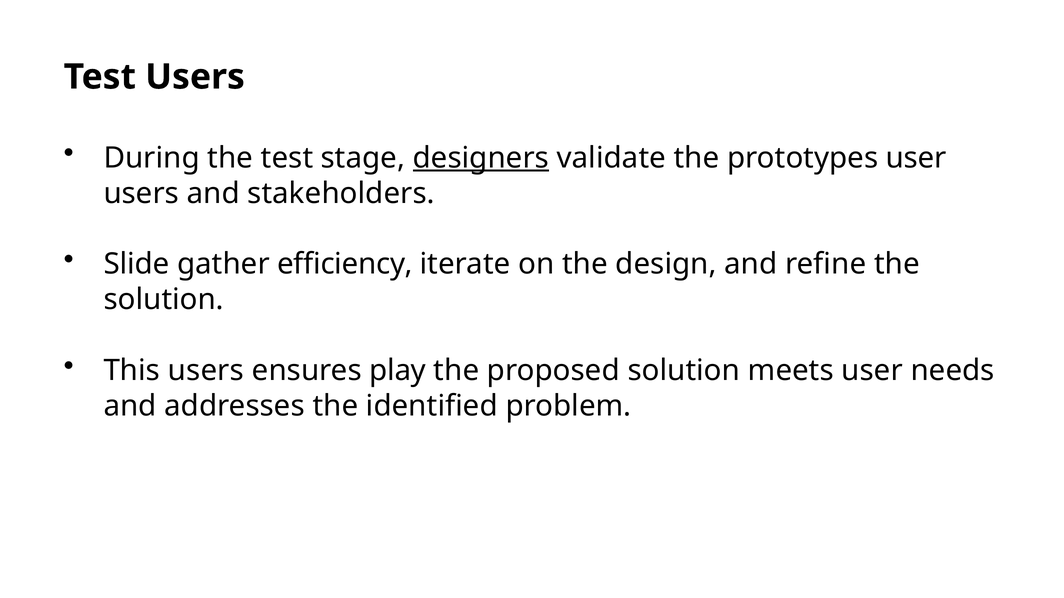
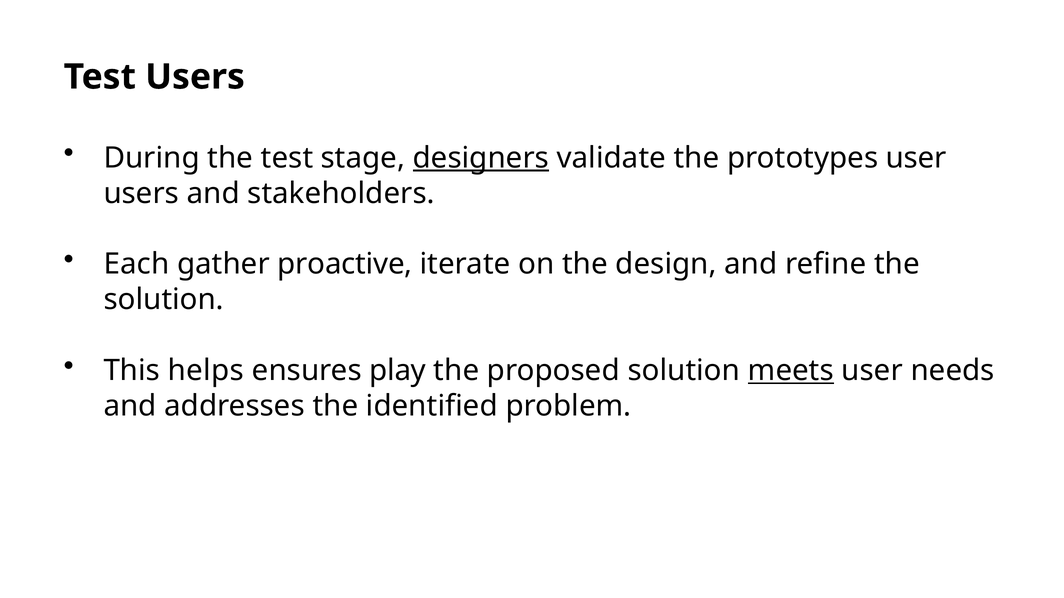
Slide: Slide -> Each
efficiency: efficiency -> proactive
This users: users -> helps
meets underline: none -> present
